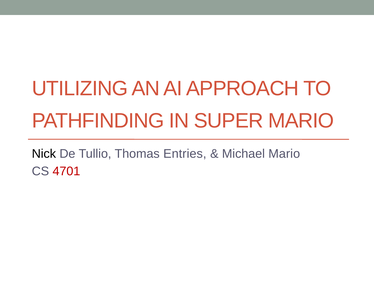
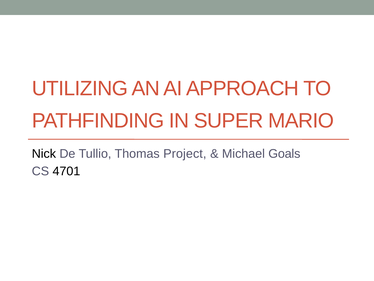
Entries: Entries -> Project
Michael Mario: Mario -> Goals
4701 colour: red -> black
